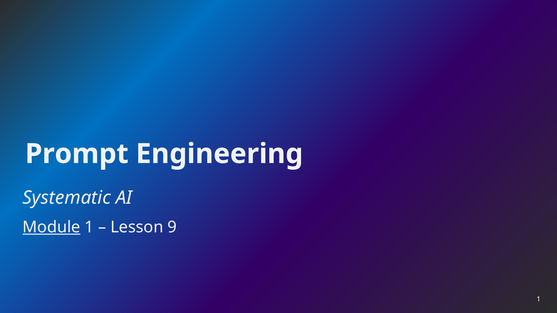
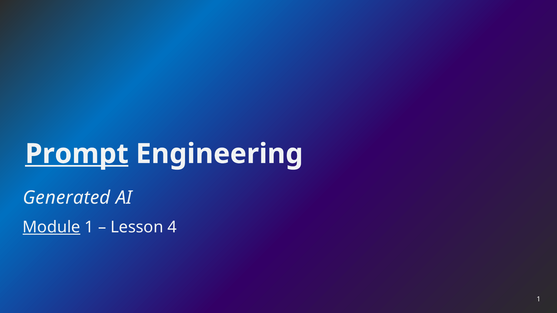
Prompt underline: none -> present
Systematic: Systematic -> Generated
9: 9 -> 4
